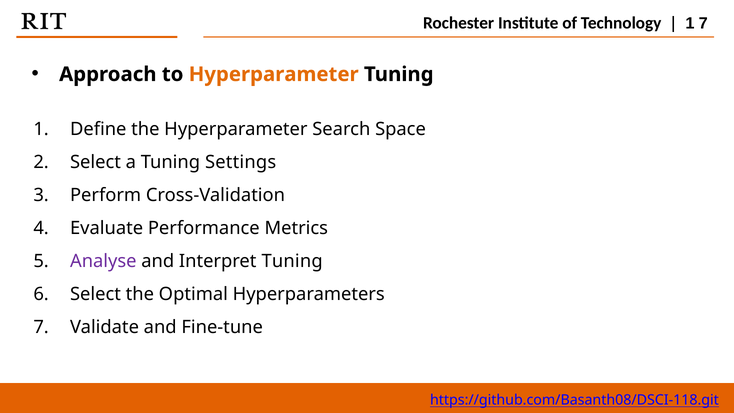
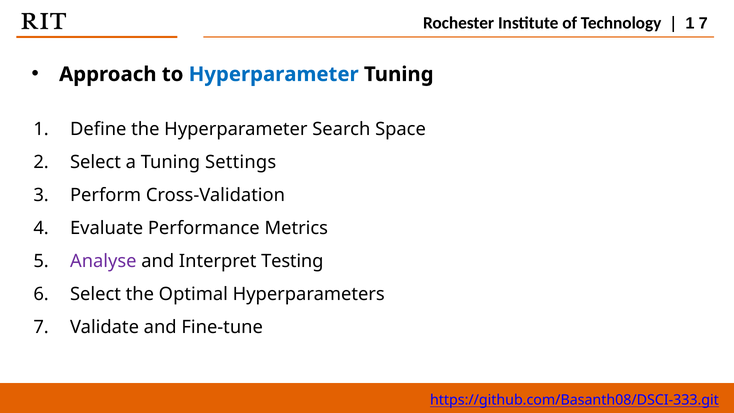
Hyperparameter at (274, 74) colour: orange -> blue
Interpret Tuning: Tuning -> Testing
https://github.com/Basanth08/DSCI-118.git: https://github.com/Basanth08/DSCI-118.git -> https://github.com/Basanth08/DSCI-333.git
